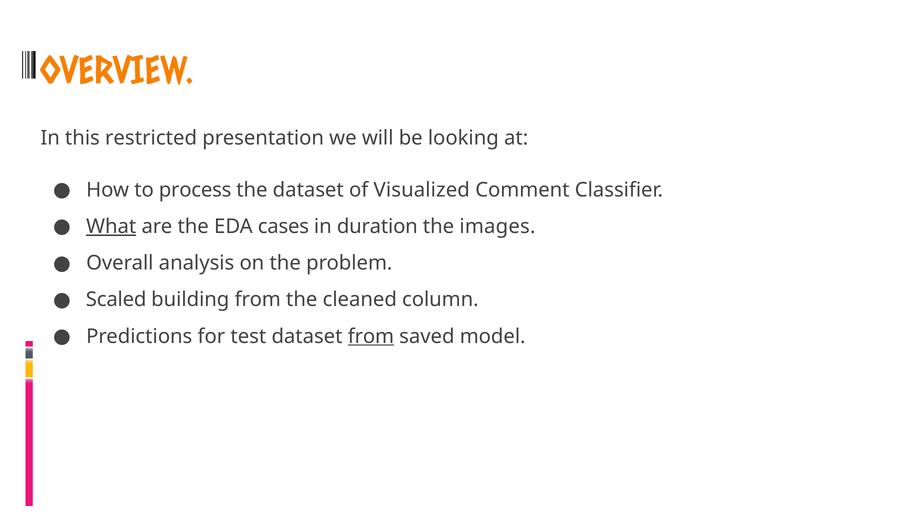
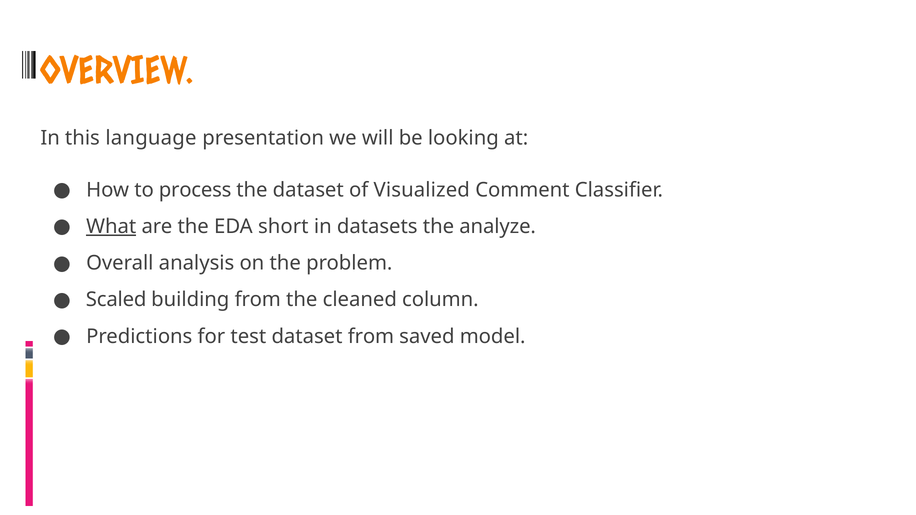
restricted: restricted -> language
cases: cases -> short
duration: duration -> datasets
images: images -> analyze
from at (371, 336) underline: present -> none
